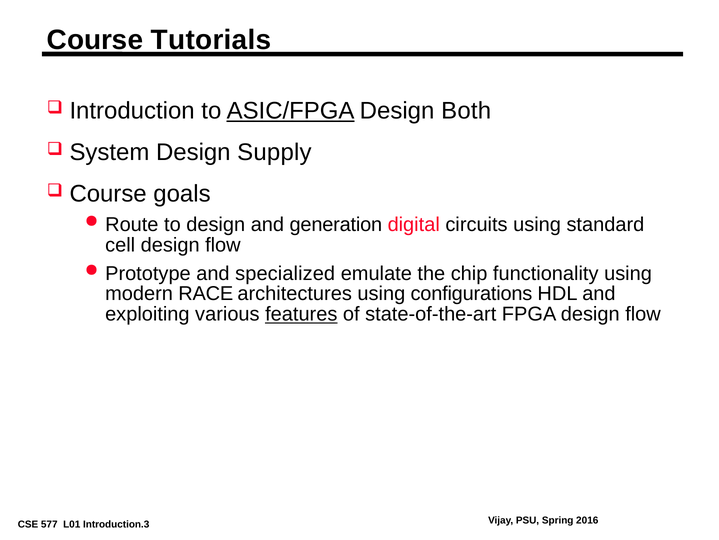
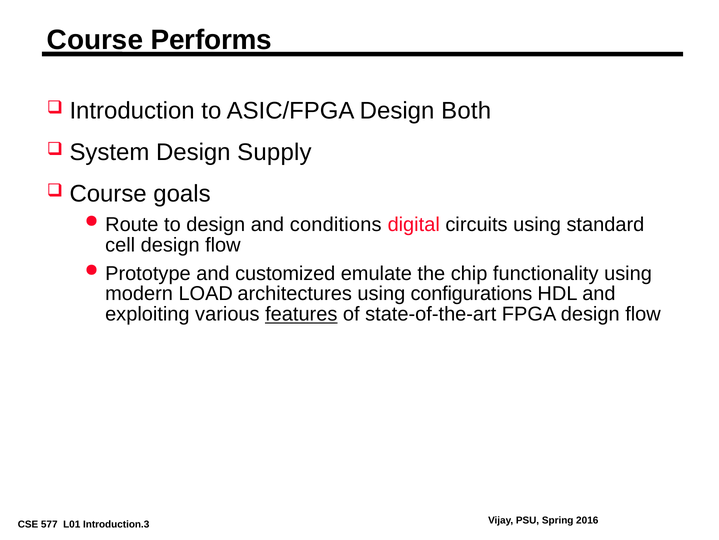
Tutorials: Tutorials -> Performs
ASIC/FPGA underline: present -> none
generation: generation -> conditions
specialized: specialized -> customized
RACE: RACE -> LOAD
